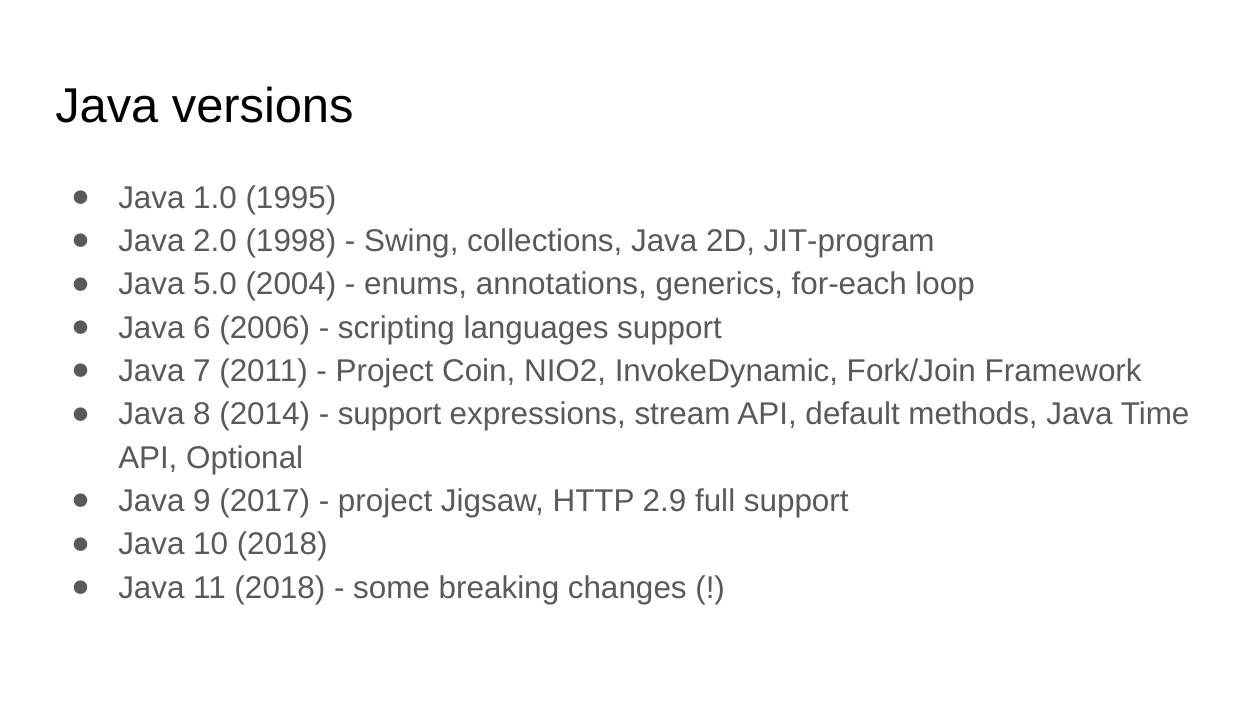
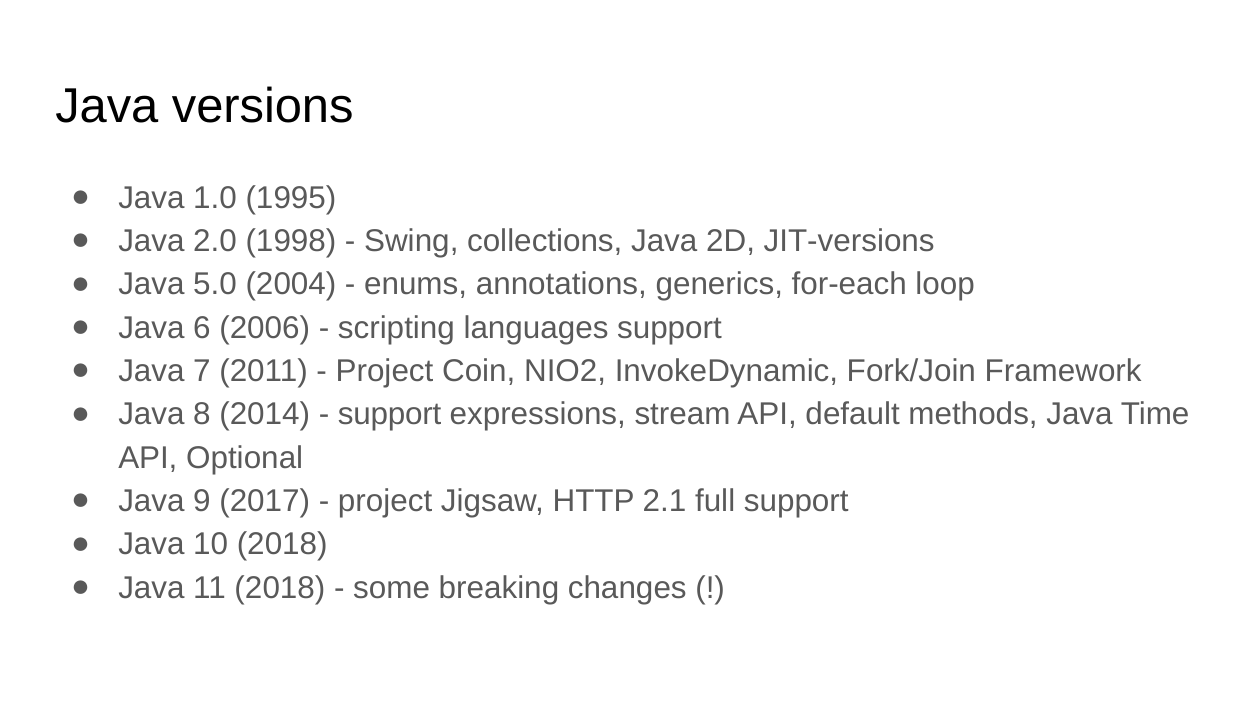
JIT-program: JIT-program -> JIT-versions
2.9: 2.9 -> 2.1
